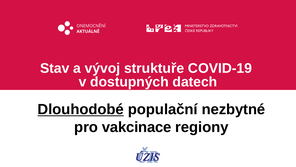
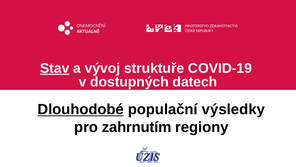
Stav underline: none -> present
nezbytné: nezbytné -> výsledky
vakcinace: vakcinace -> zahrnutím
